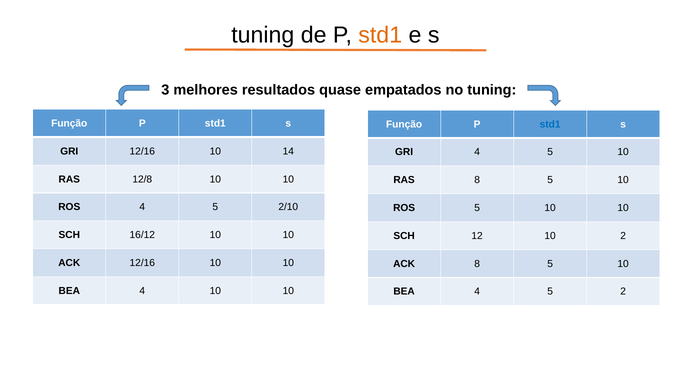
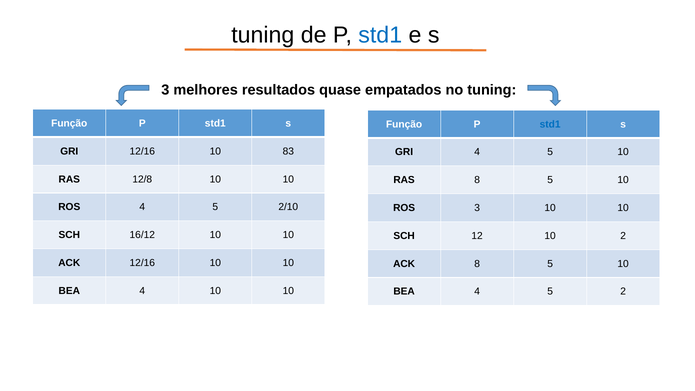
std1 at (380, 35) colour: orange -> blue
14: 14 -> 83
ROS 5: 5 -> 3
